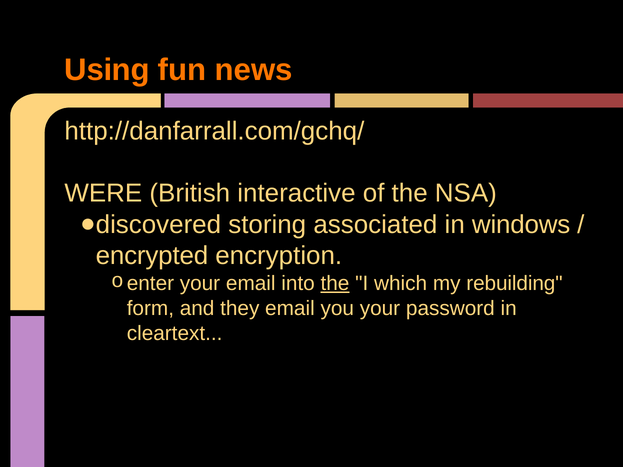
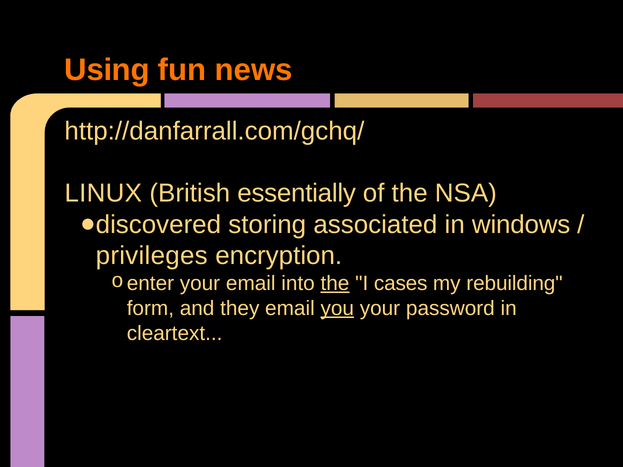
WERE: WERE -> LINUX
interactive: interactive -> essentially
encrypted: encrypted -> privileges
which: which -> cases
you underline: none -> present
